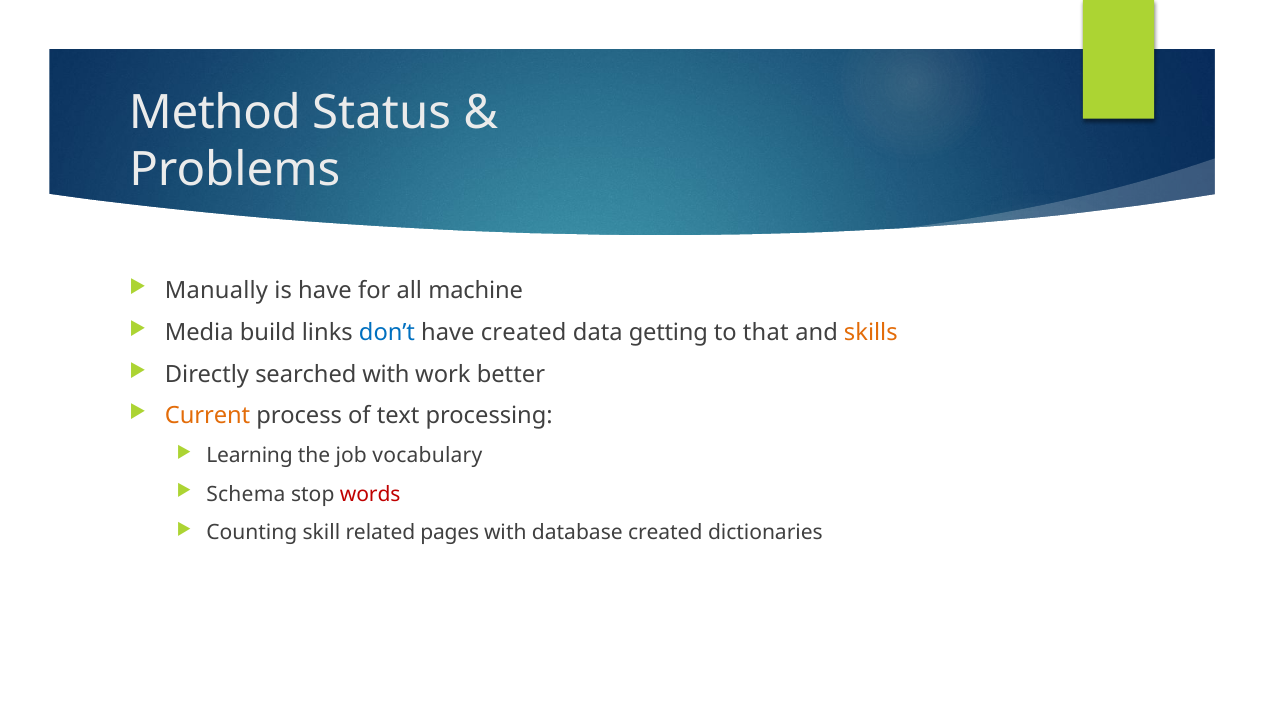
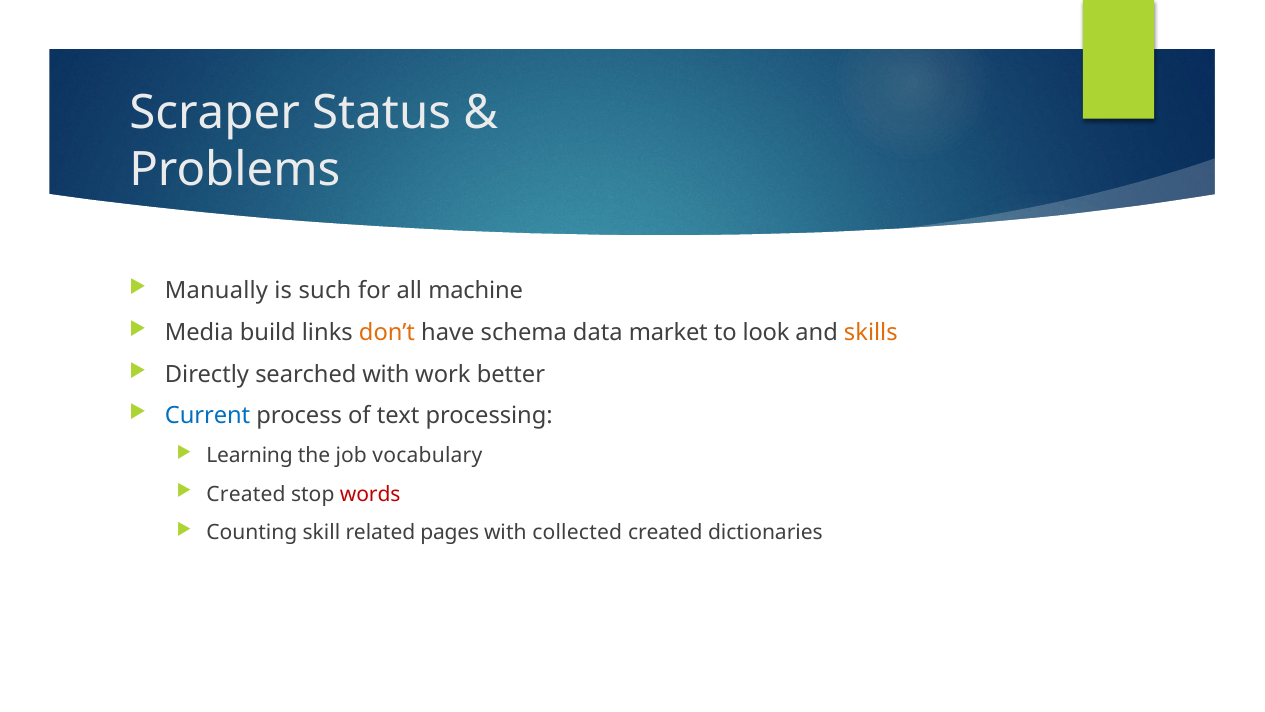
Method: Method -> Scraper
is have: have -> such
don’t colour: blue -> orange
have created: created -> schema
getting: getting -> market
that: that -> look
Current colour: orange -> blue
Schema at (246, 494): Schema -> Created
database: database -> collected
